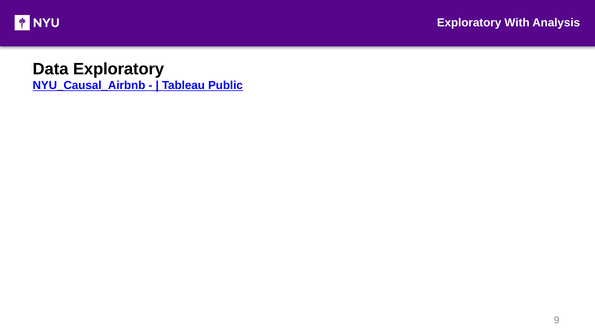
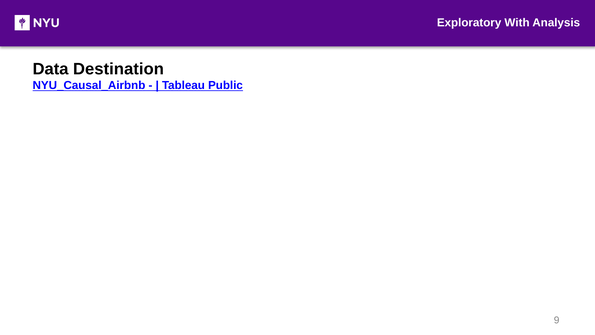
Data Exploratory: Exploratory -> Destination
